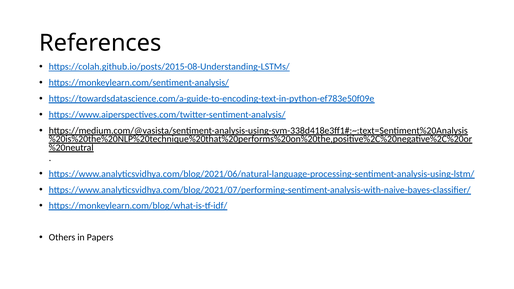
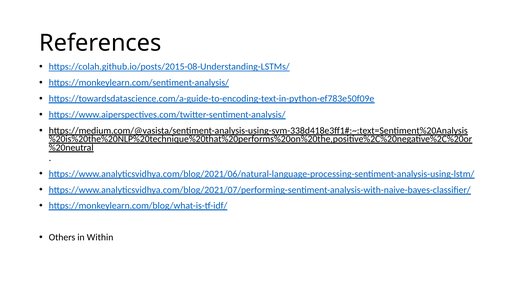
Papers: Papers -> Within
